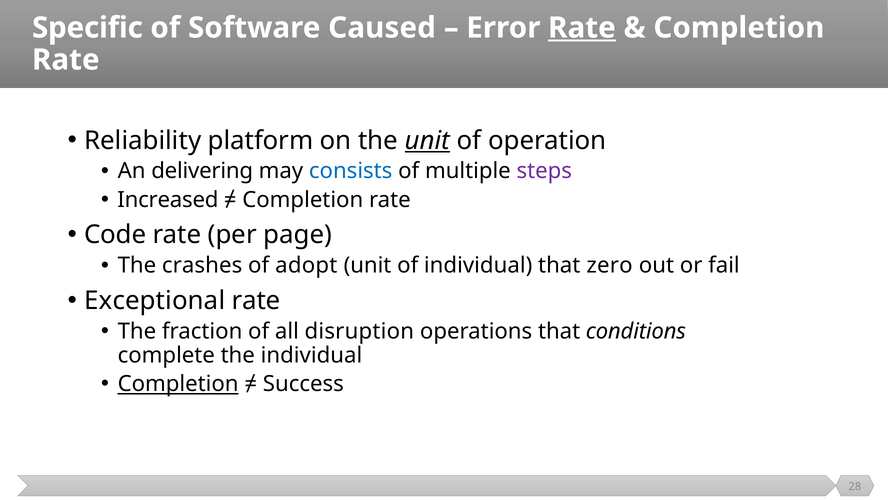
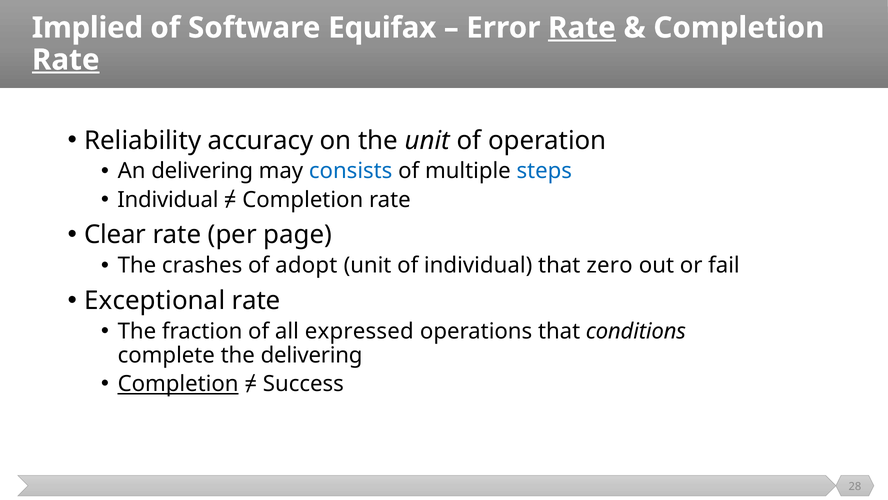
Specific: Specific -> Implied
Caused: Caused -> Equifax
Rate at (66, 60) underline: none -> present
platform: platform -> accuracy
unit at (428, 140) underline: present -> none
steps colour: purple -> blue
Increased at (168, 199): Increased -> Individual
Code: Code -> Clear
disruption: disruption -> expressed
the individual: individual -> delivering
